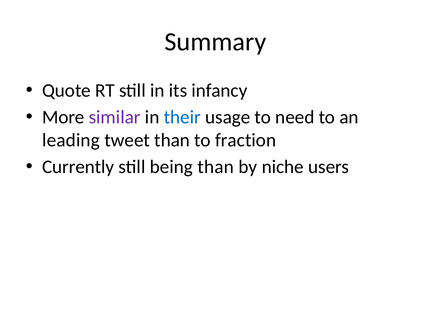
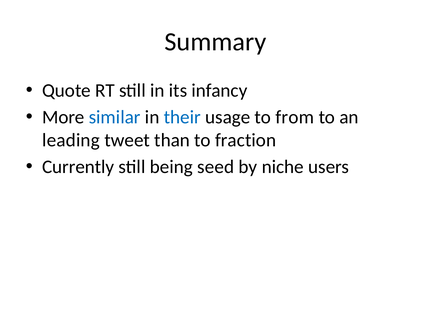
similar colour: purple -> blue
need: need -> from
being than: than -> seed
